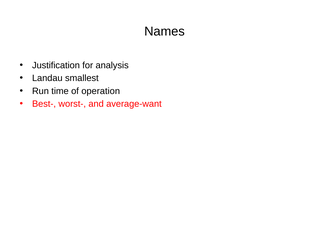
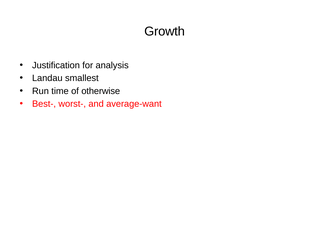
Names: Names -> Growth
operation: operation -> otherwise
